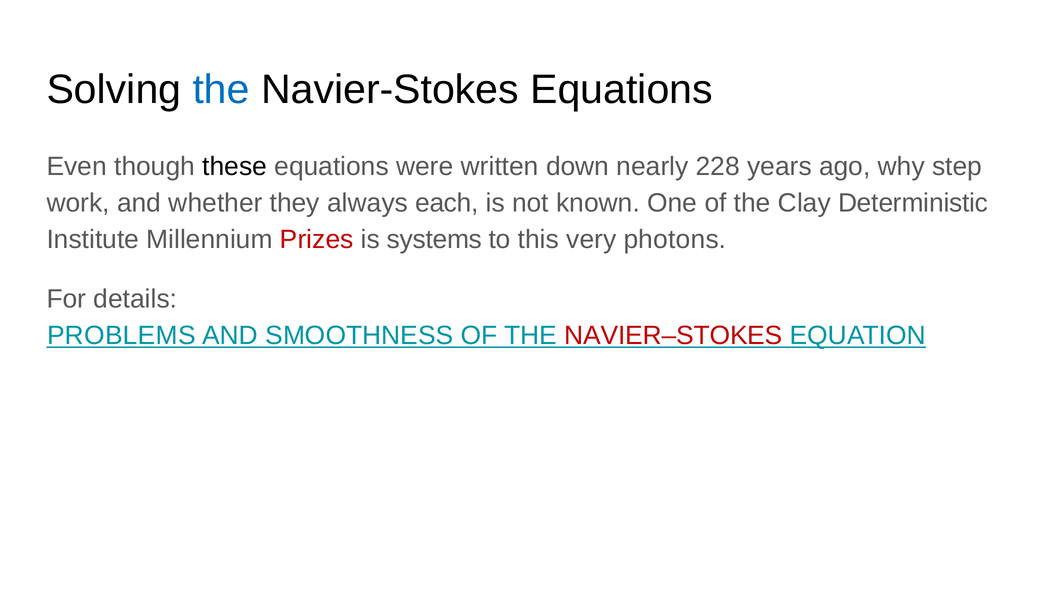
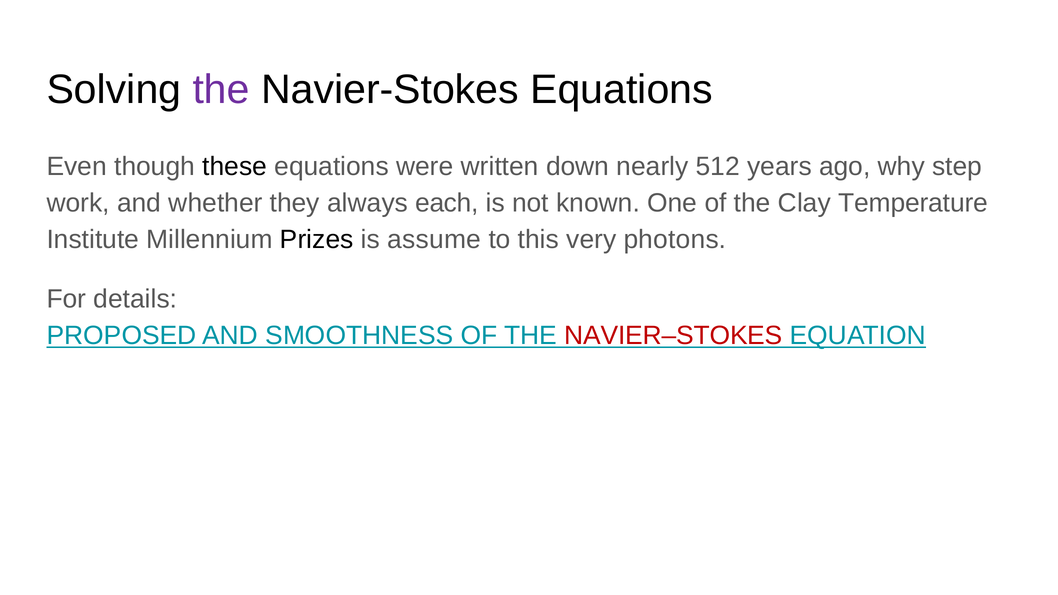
the at (221, 90) colour: blue -> purple
228: 228 -> 512
Deterministic: Deterministic -> Temperature
Prizes colour: red -> black
systems: systems -> assume
PROBLEMS: PROBLEMS -> PROPOSED
